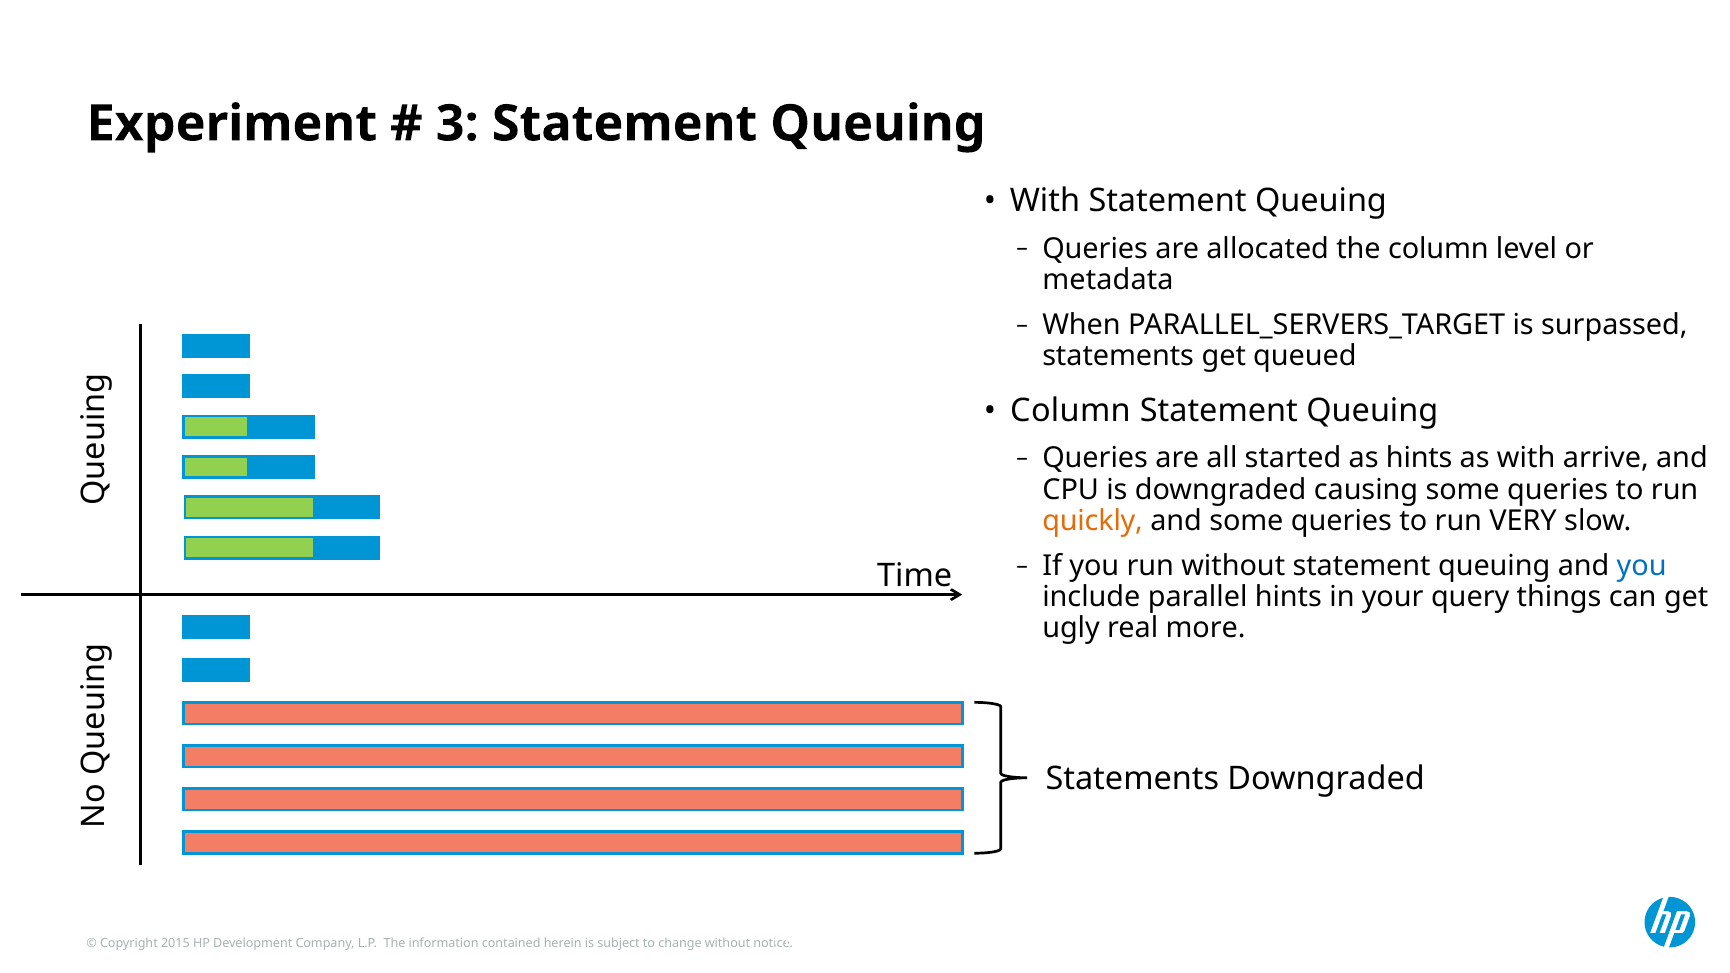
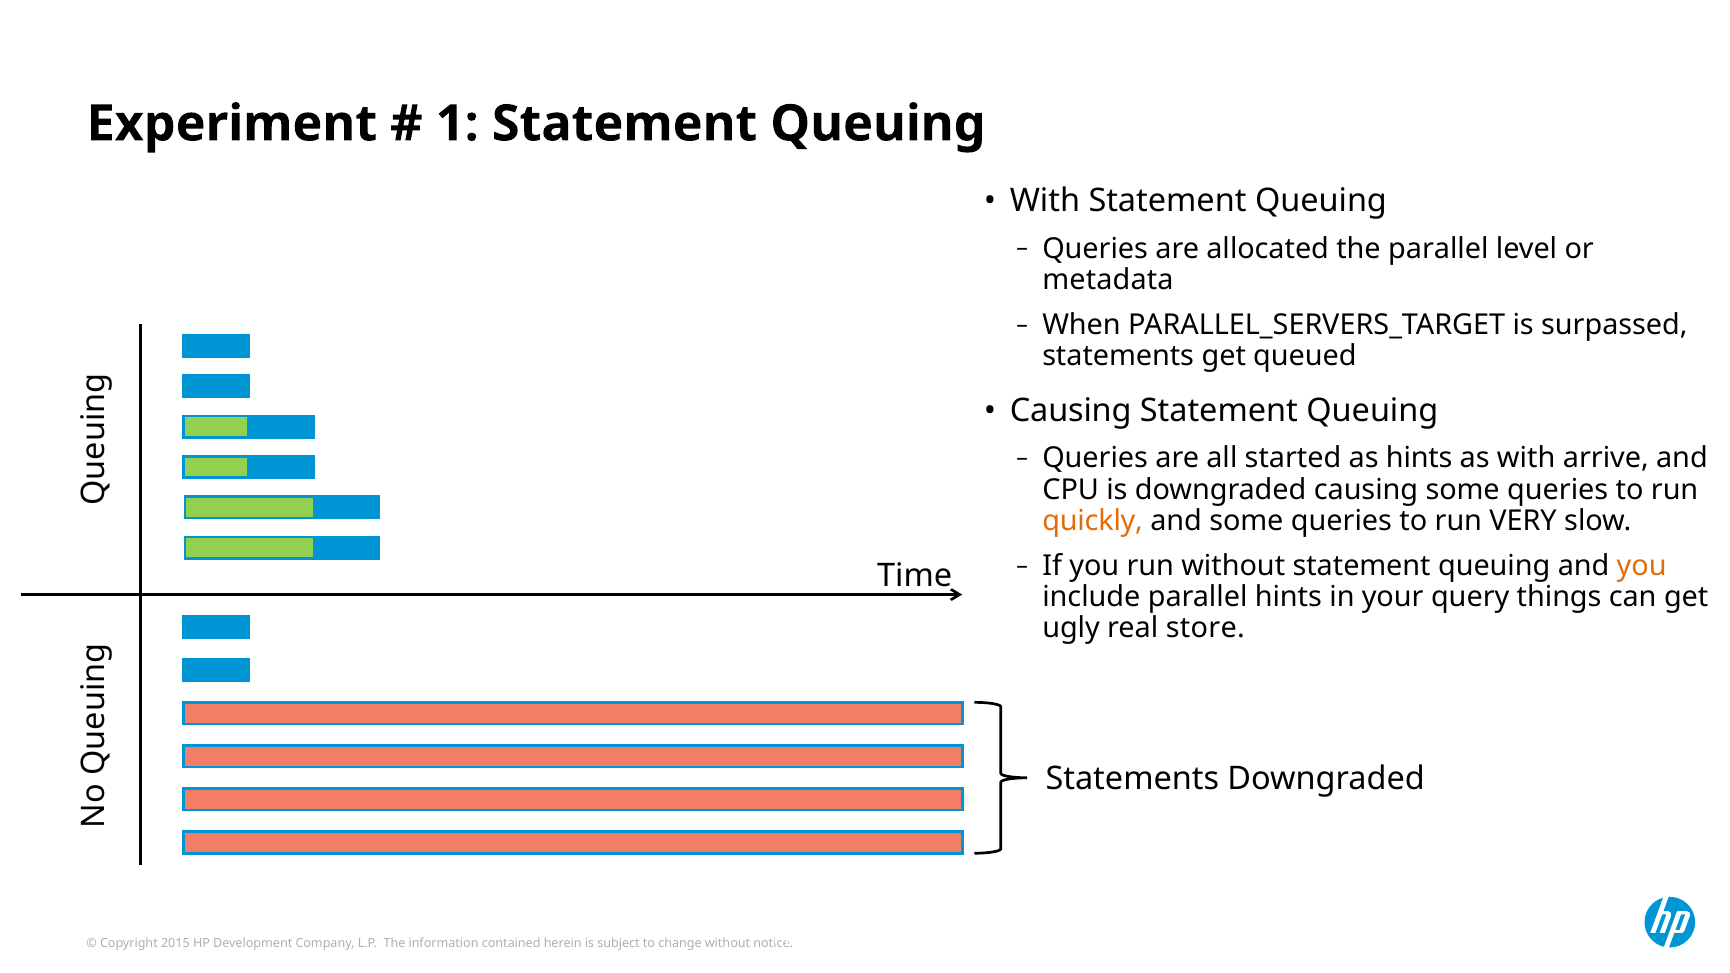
3: 3 -> 1
the column: column -> parallel
Column at (1070, 411): Column -> Causing
you at (1642, 566) colour: blue -> orange
more: more -> store
